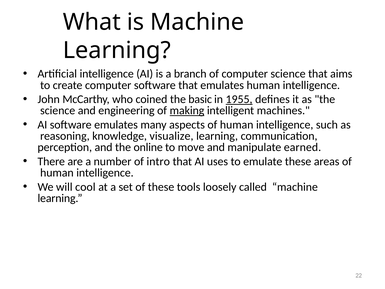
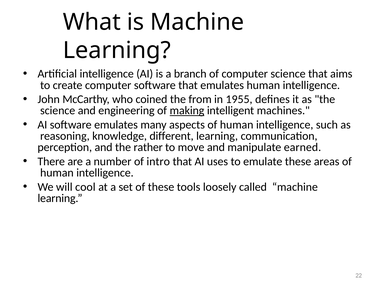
basic: basic -> from
1955 underline: present -> none
visualize: visualize -> different
online: online -> rather
